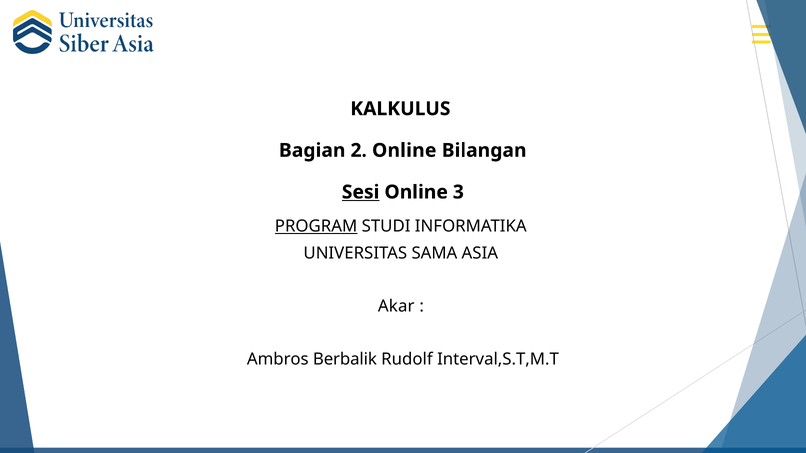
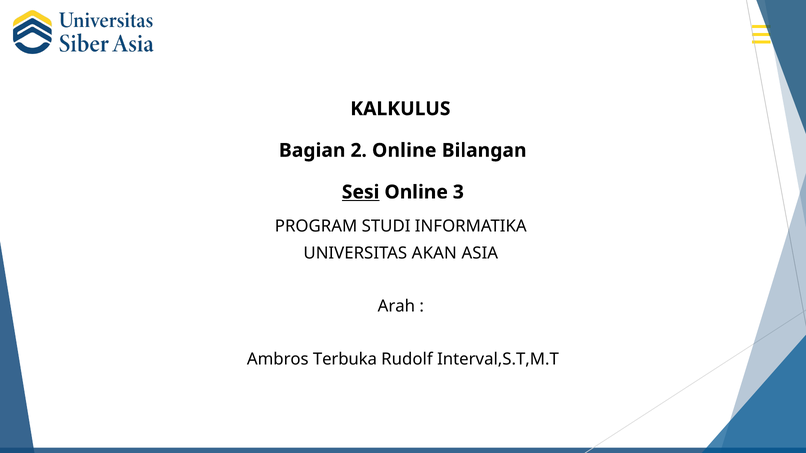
PROGRAM underline: present -> none
SAMA: SAMA -> AKAN
Akar: Akar -> Arah
Berbalik: Berbalik -> Terbuka
